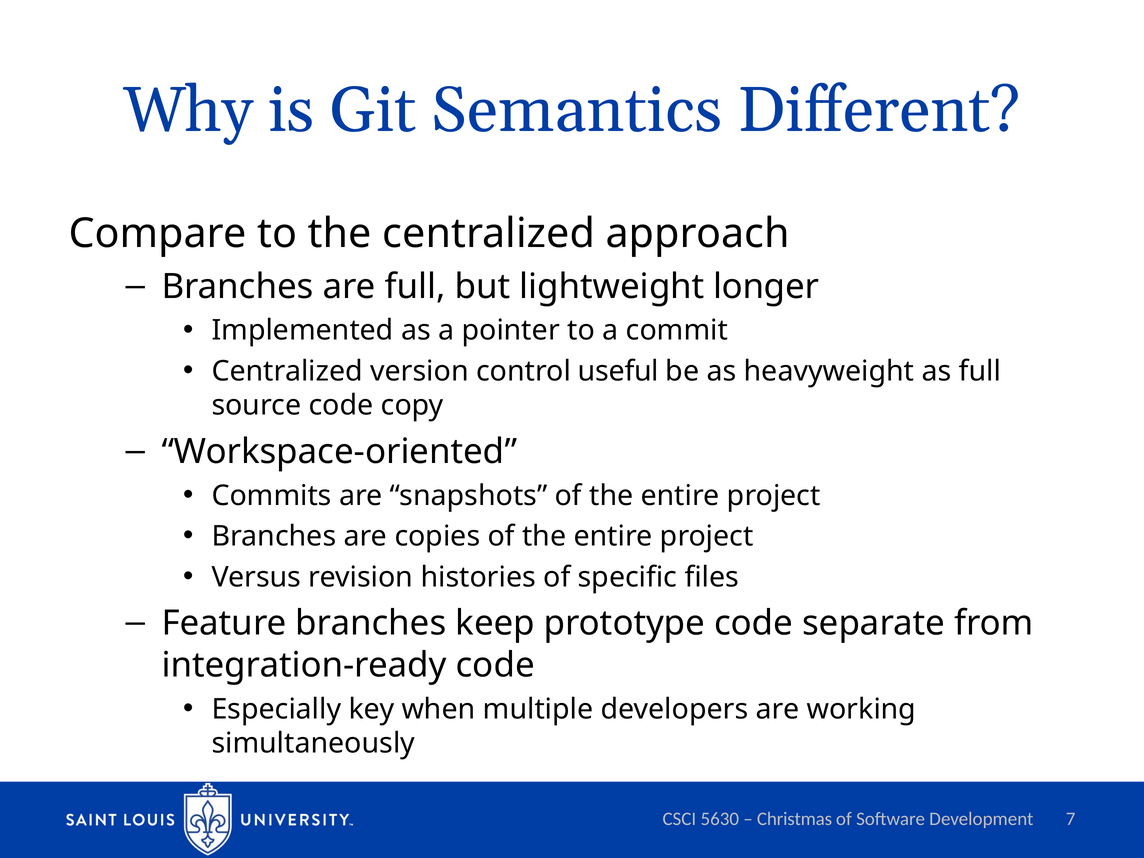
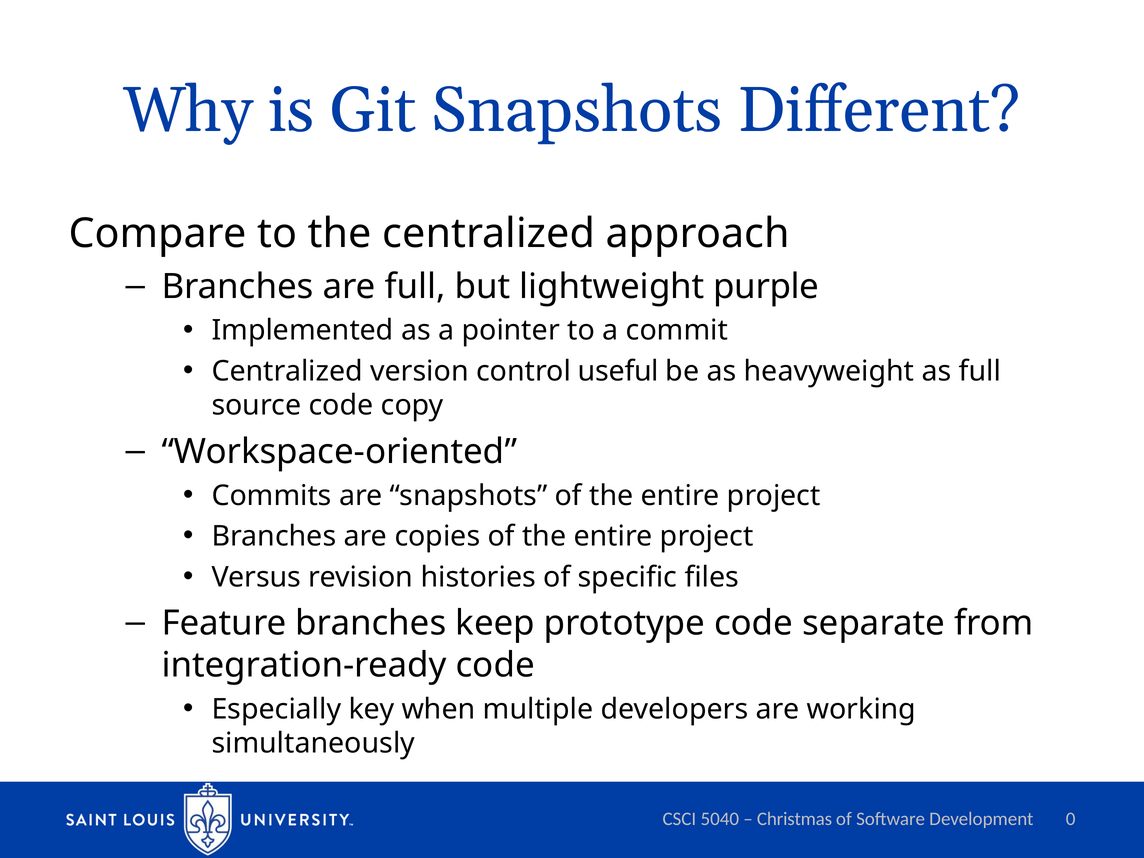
Git Semantics: Semantics -> Snapshots
longer: longer -> purple
5630: 5630 -> 5040
7: 7 -> 0
